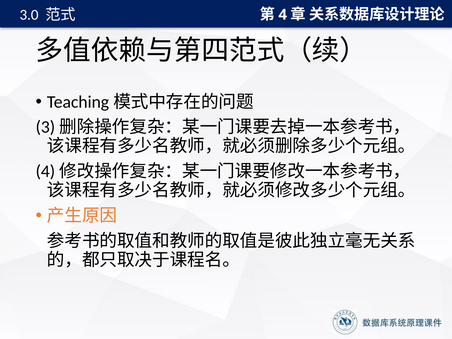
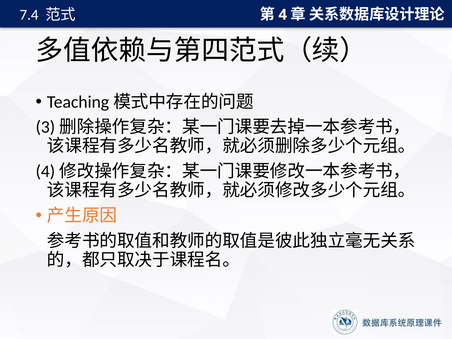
3.0: 3.0 -> 7.4
